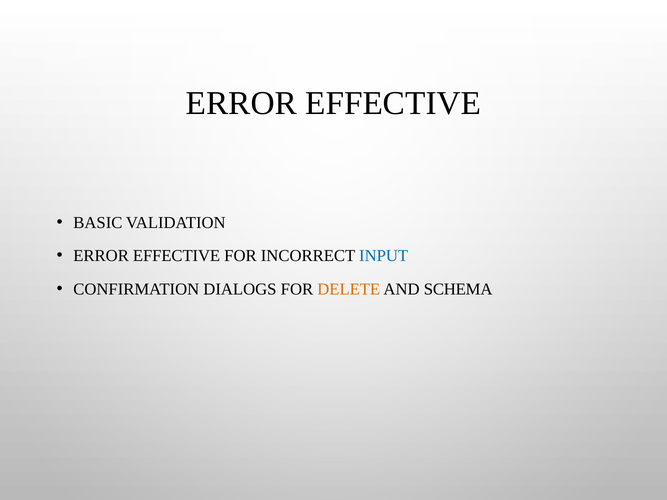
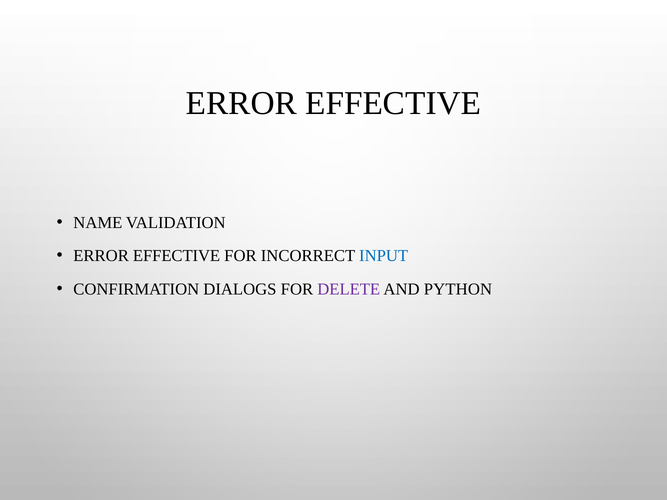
BASIC: BASIC -> NAME
DELETE colour: orange -> purple
SCHEMA: SCHEMA -> PYTHON
